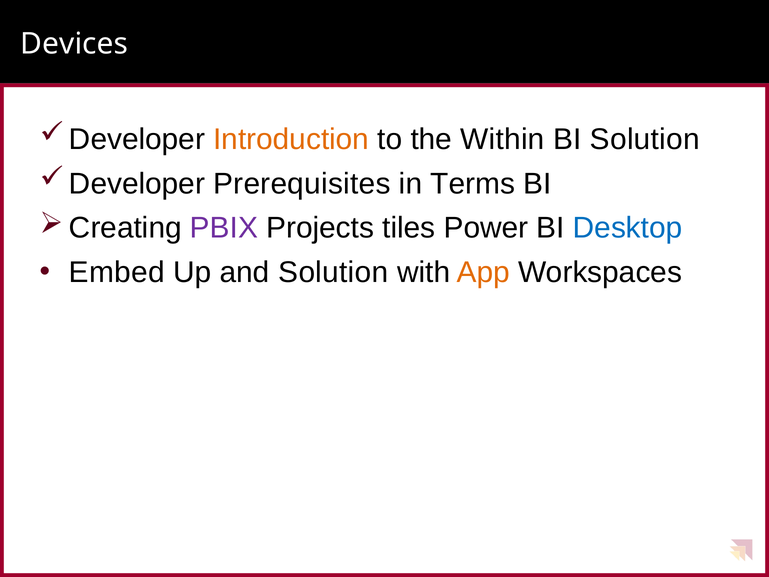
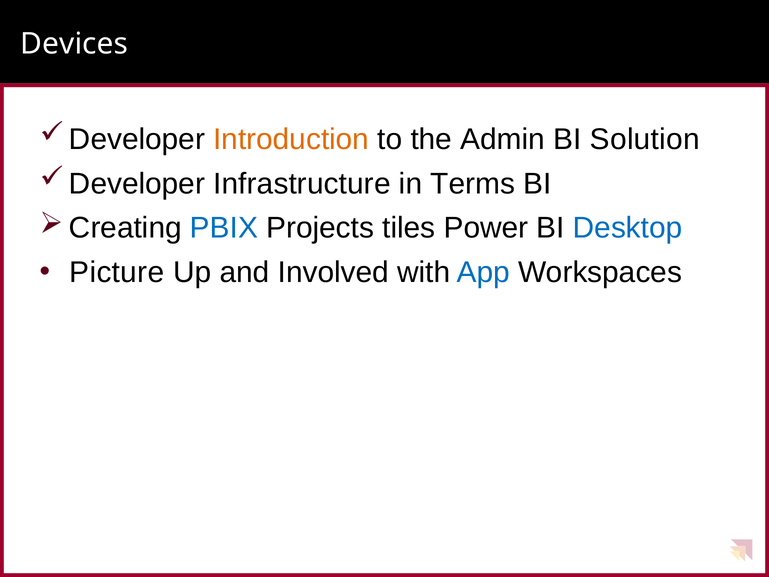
Within: Within -> Admin
Prerequisites: Prerequisites -> Infrastructure
PBIX colour: purple -> blue
Embed: Embed -> Picture
and Solution: Solution -> Involved
App colour: orange -> blue
